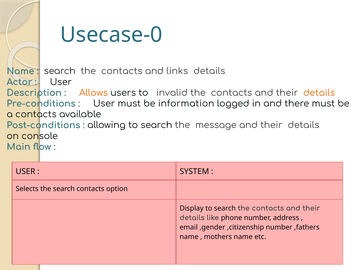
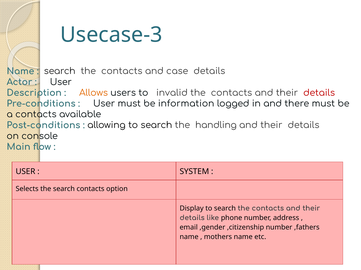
Usecase-0: Usecase-0 -> Usecase-3
links: links -> case
details at (319, 93) colour: orange -> red
message: message -> handling
